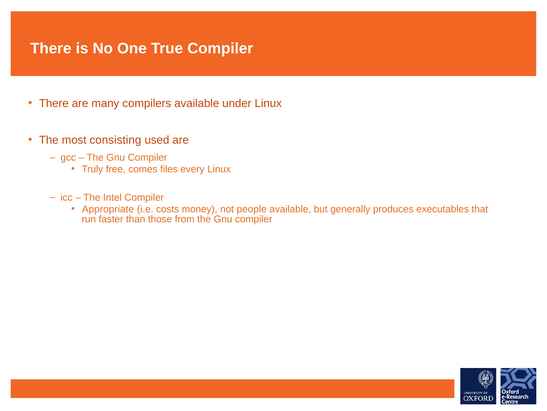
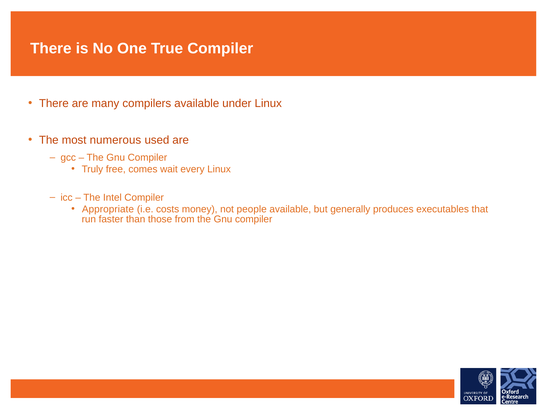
consisting: consisting -> numerous
files: files -> wait
